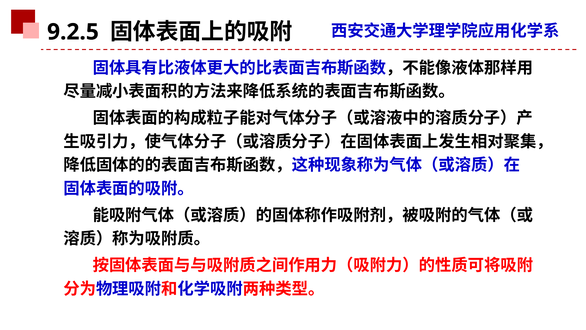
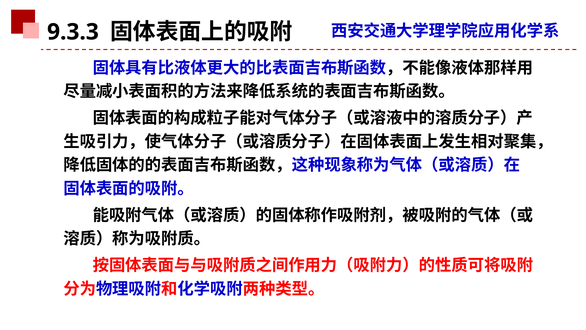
9.2.5: 9.2.5 -> 9.3.3
